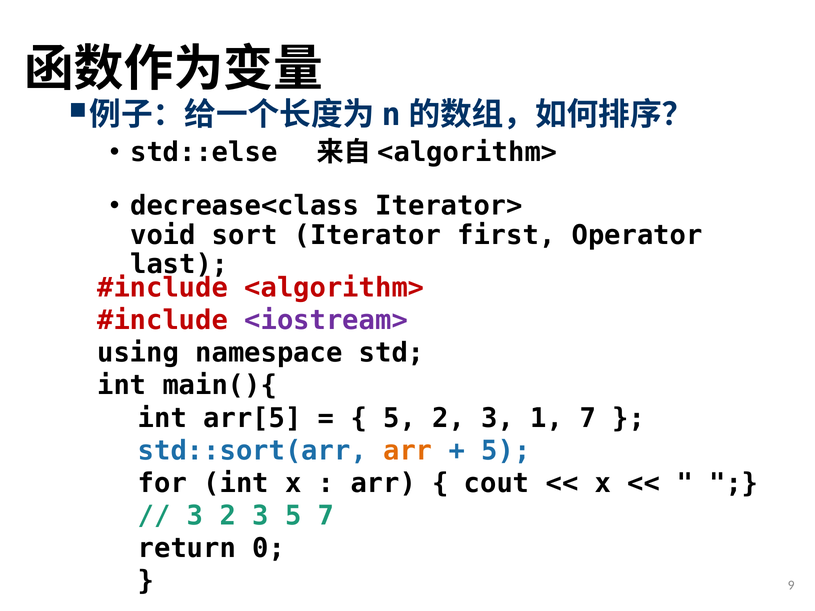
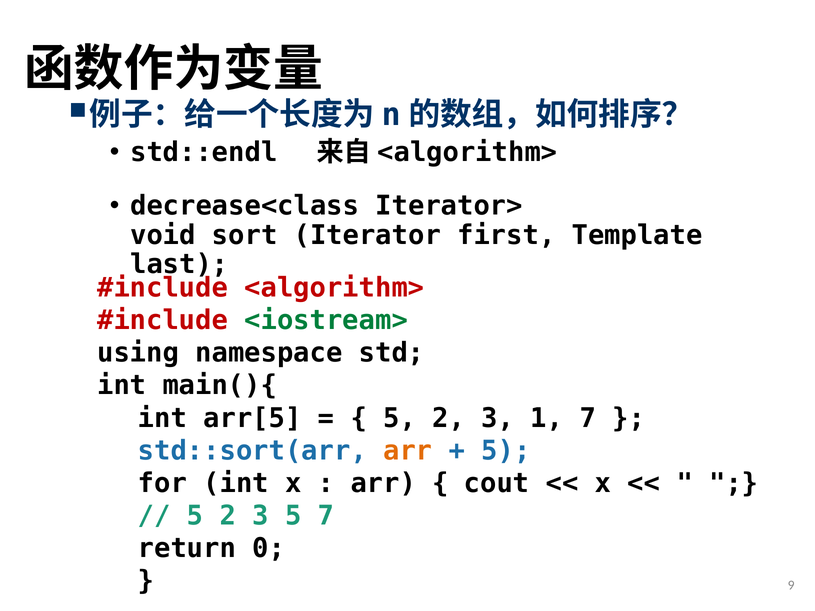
std::else: std::else -> std::endl
Operator: Operator -> Template
<iostream> colour: purple -> green
3 at (195, 516): 3 -> 5
